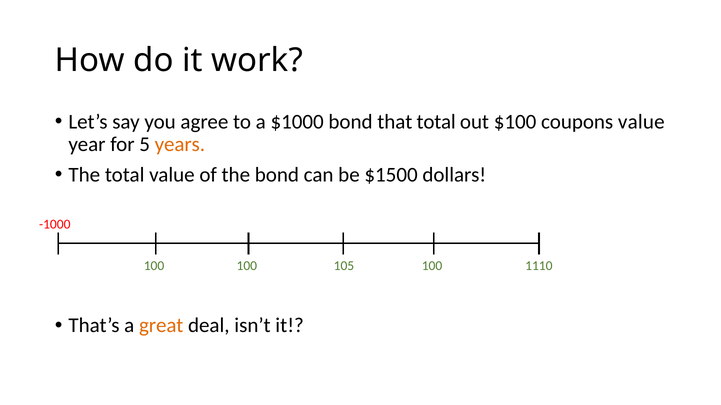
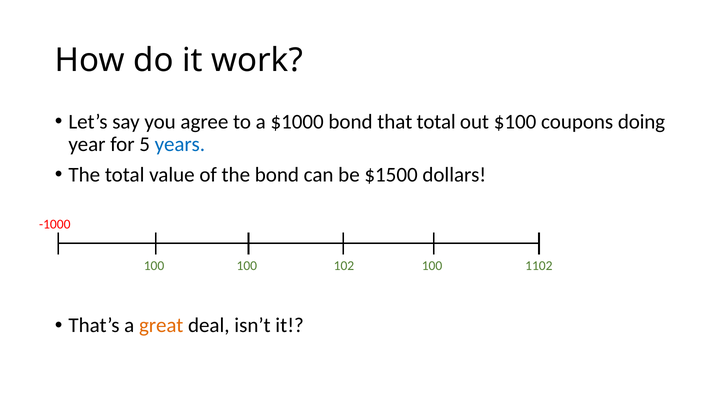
coupons value: value -> doing
years colour: orange -> blue
105: 105 -> 102
1110: 1110 -> 1102
